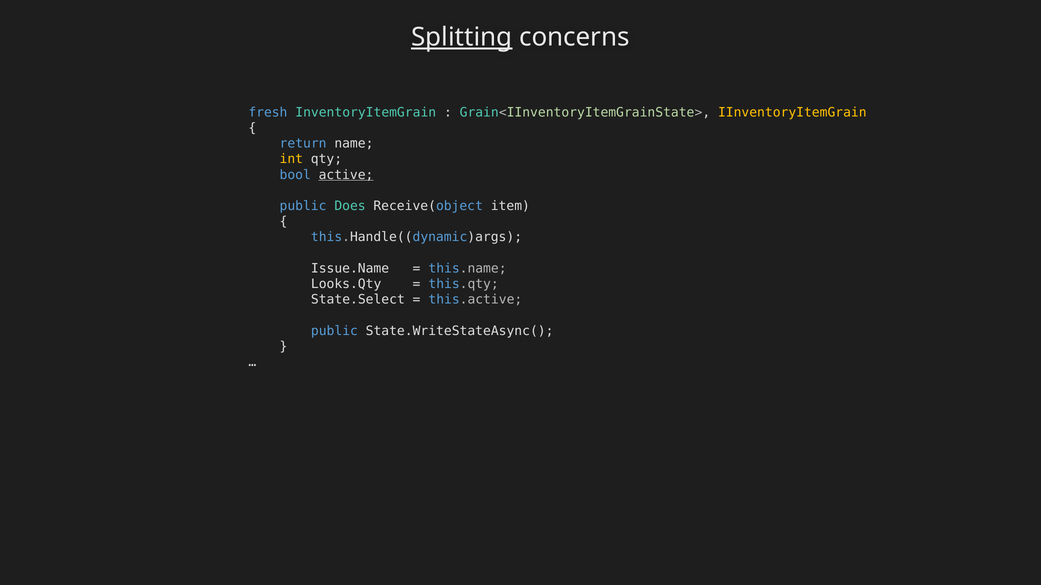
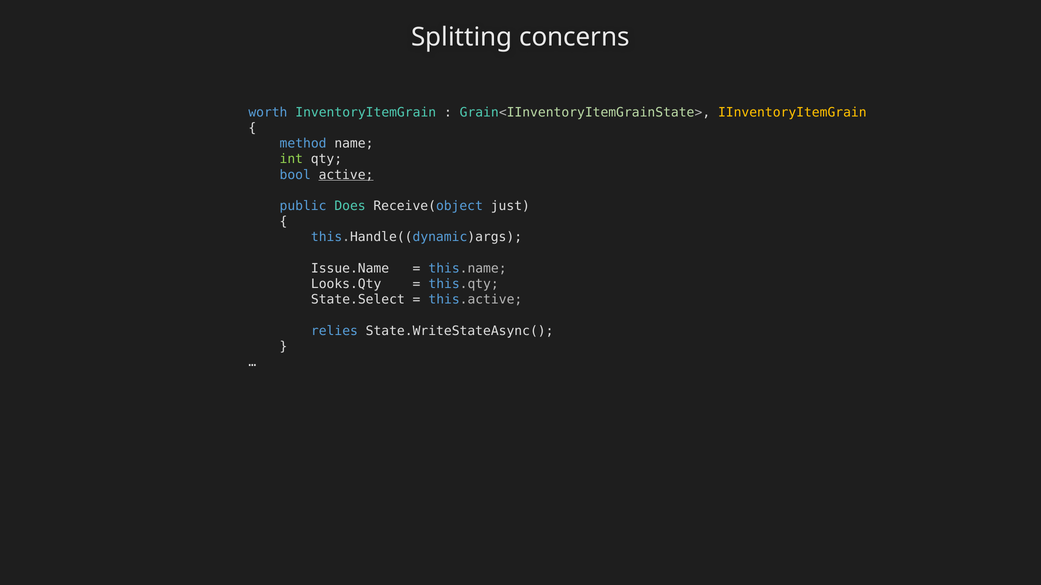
Splitting underline: present -> none
fresh: fresh -> worth
return: return -> method
int colour: yellow -> light green
item: item -> just
public at (334, 331): public -> relies
